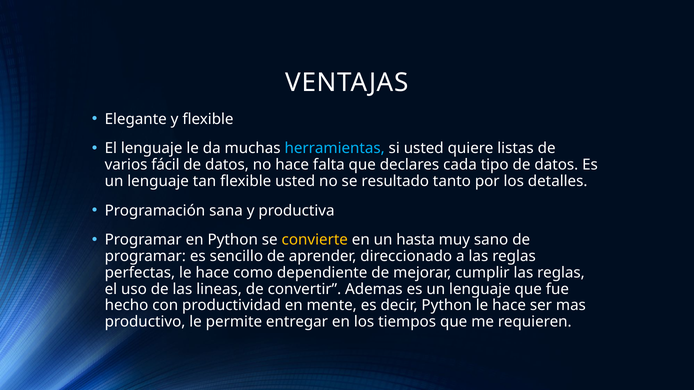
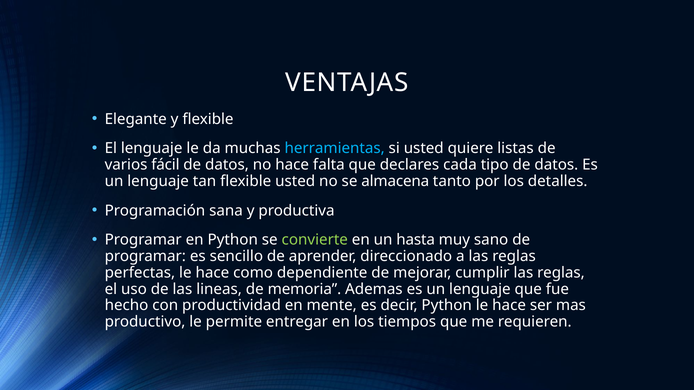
resultado: resultado -> almacena
convierte colour: yellow -> light green
convertir: convertir -> memoria
